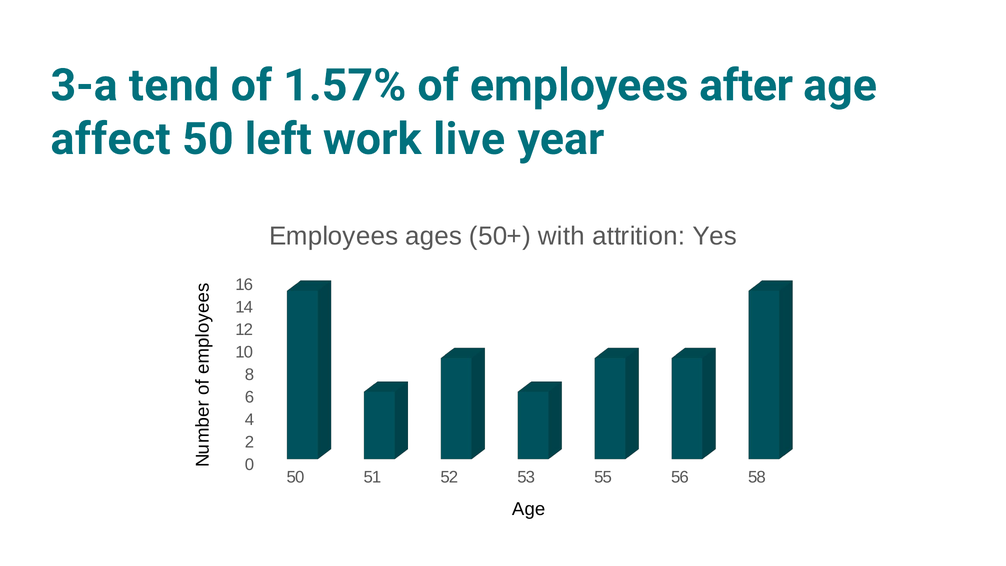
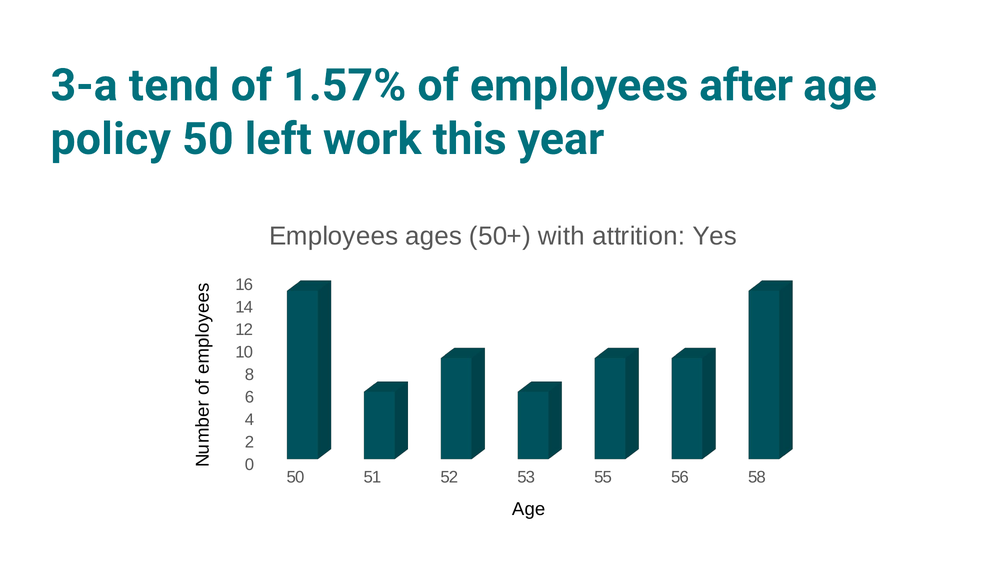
affect: affect -> policy
live: live -> this
